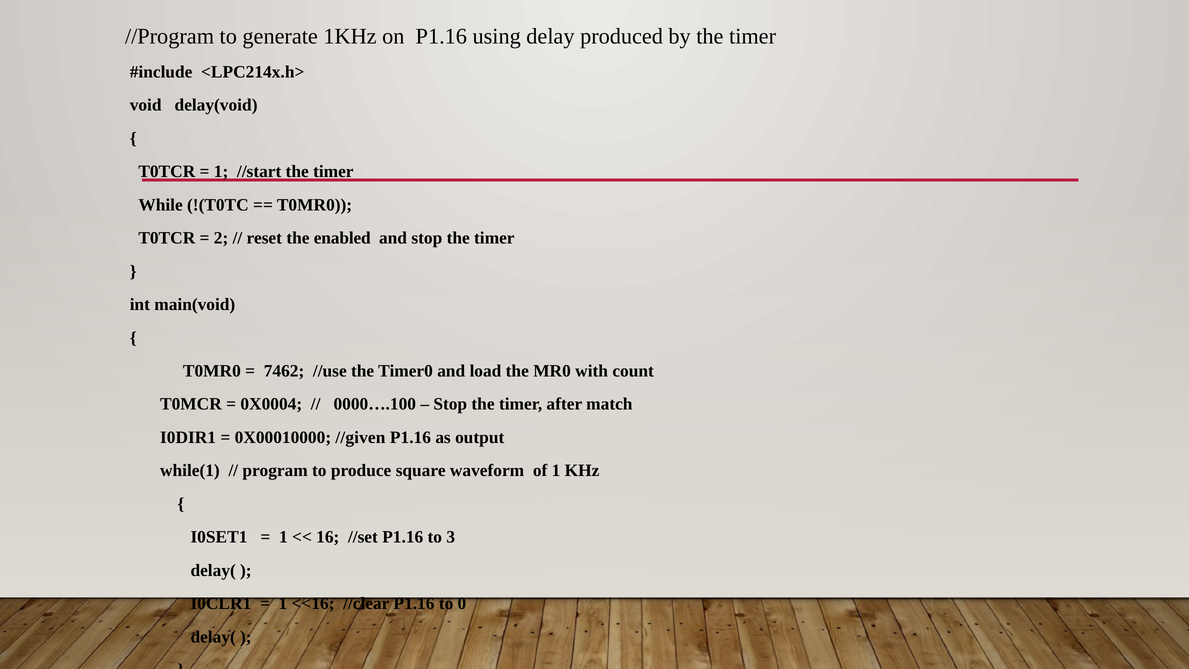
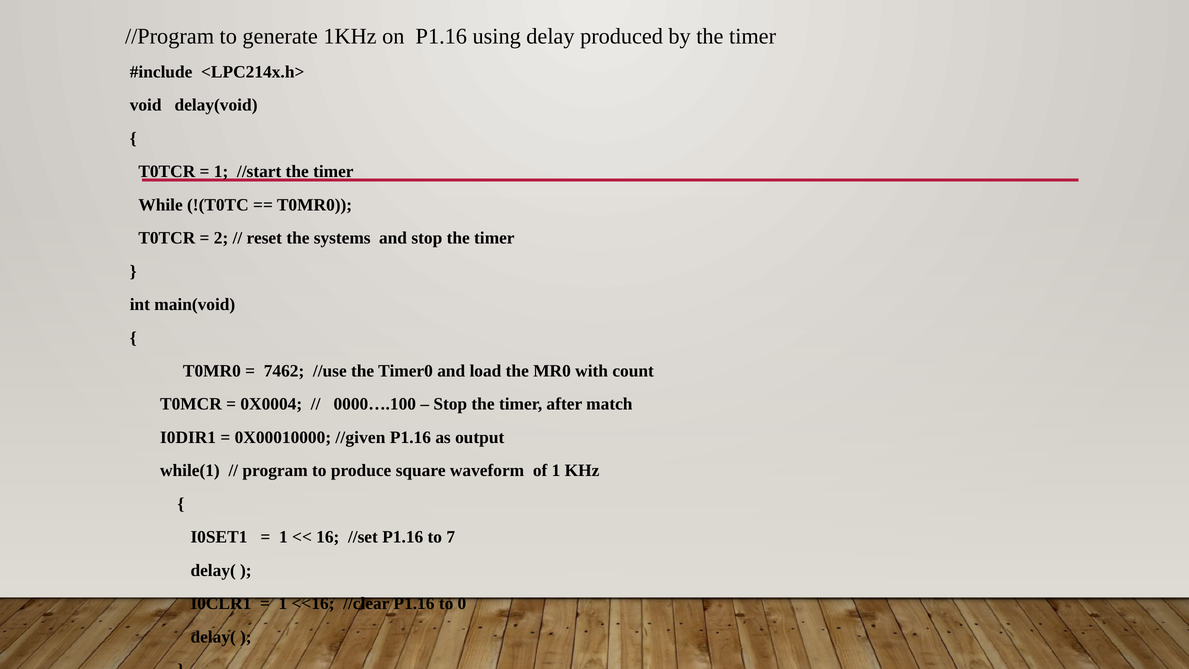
enabled: enabled -> systems
3: 3 -> 7
